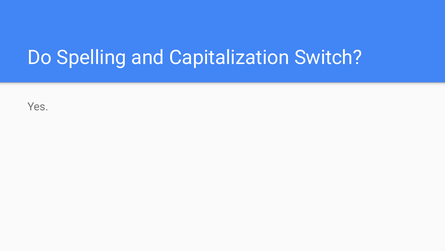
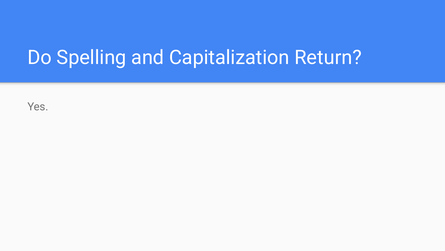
Switch: Switch -> Return
